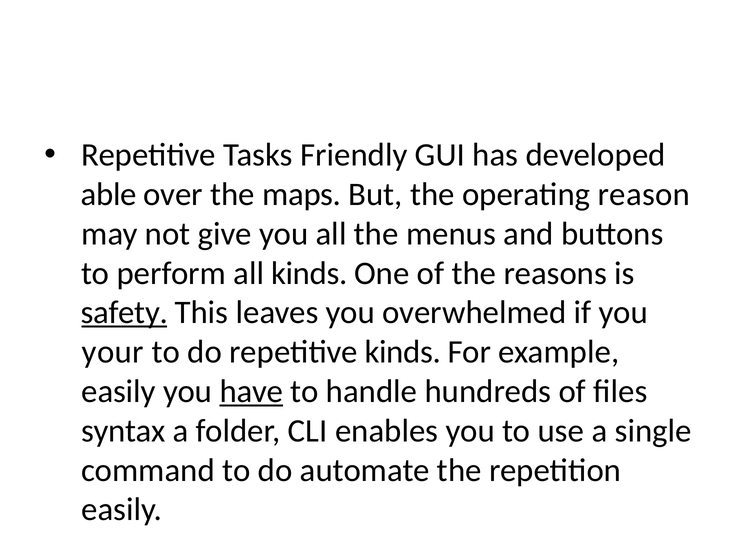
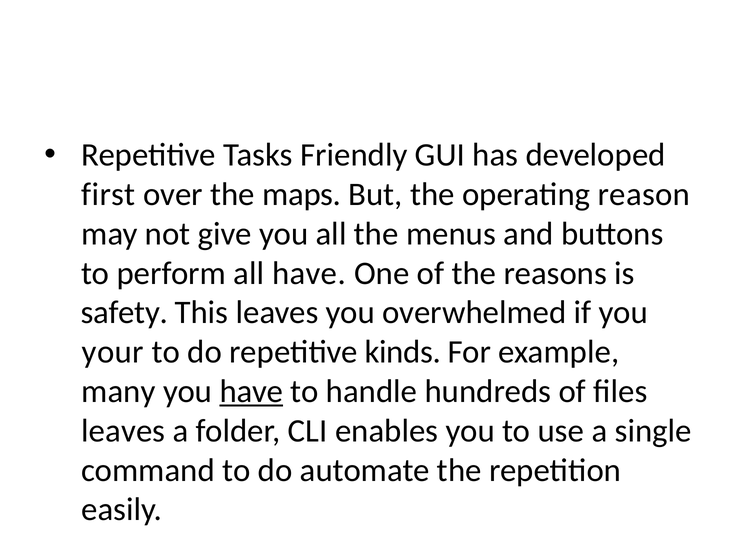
able: able -> first
all kinds: kinds -> have
safety underline: present -> none
easily at (118, 392): easily -> many
syntax at (123, 431): syntax -> leaves
